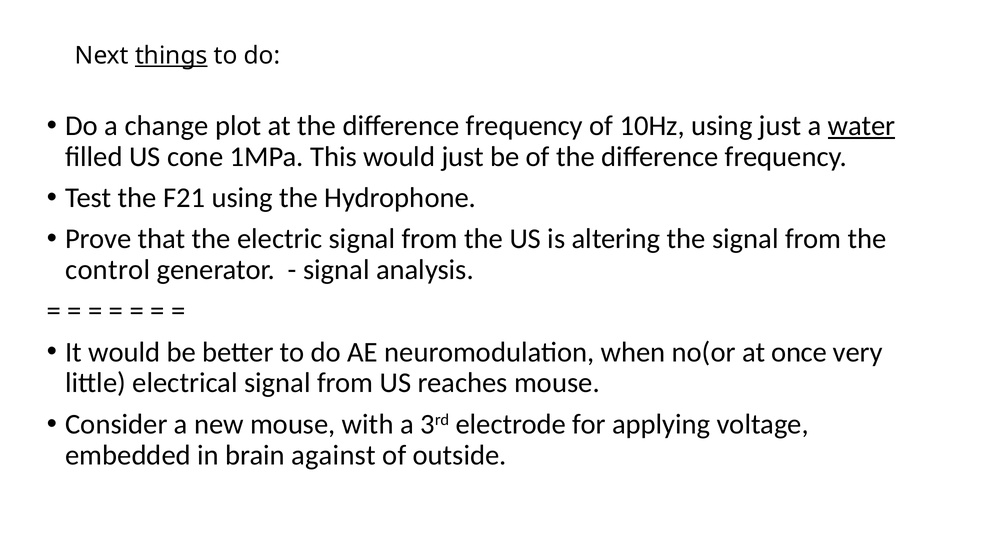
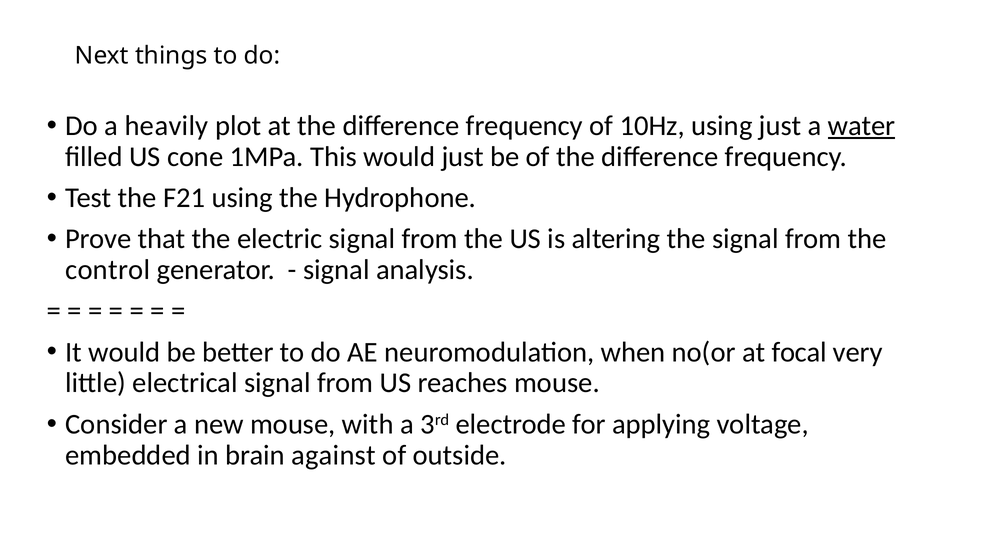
things underline: present -> none
change: change -> heavily
once: once -> focal
